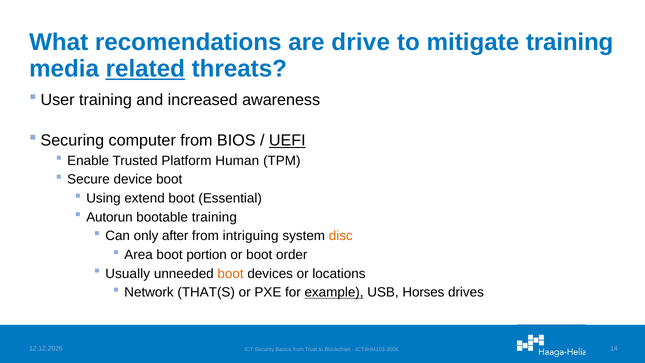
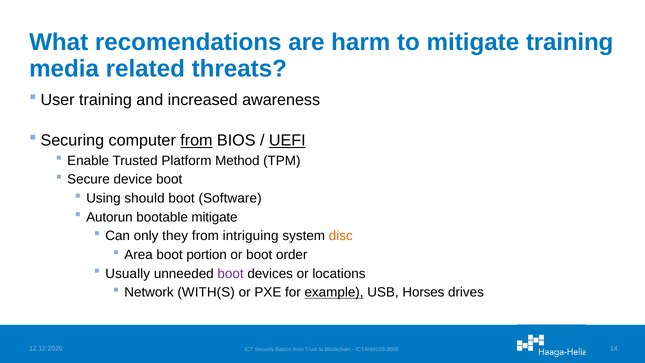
drive: drive -> harm
related underline: present -> none
from at (196, 140) underline: none -> present
Human: Human -> Method
extend: extend -> should
Essential: Essential -> Software
bootable training: training -> mitigate
after: after -> they
boot at (231, 273) colour: orange -> purple
THAT(S: THAT(S -> WITH(S
